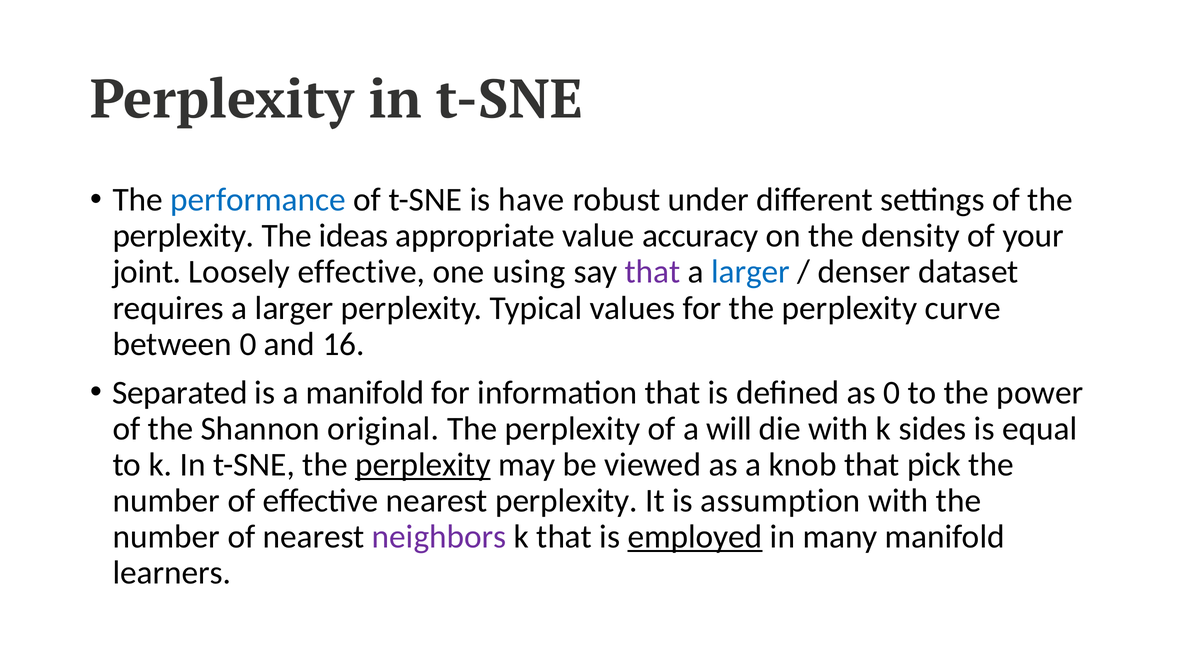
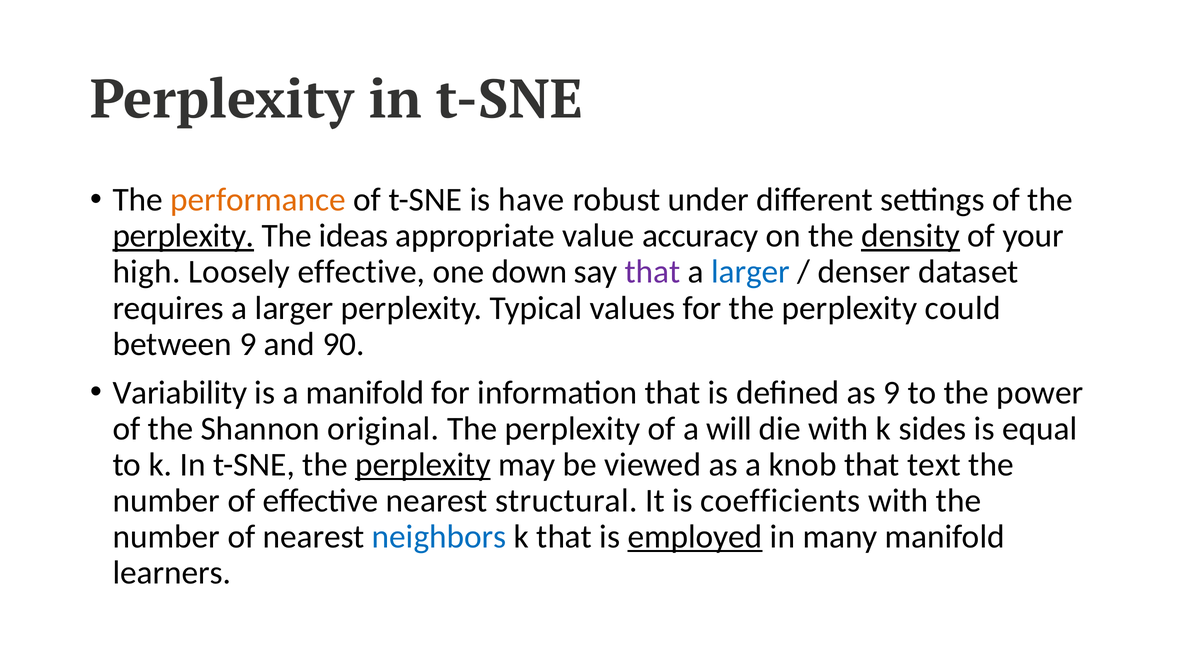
performance colour: blue -> orange
perplexity at (184, 236) underline: none -> present
density underline: none -> present
joint: joint -> high
using: using -> down
curve: curve -> could
between 0: 0 -> 9
16: 16 -> 90
Separated: Separated -> Variability
as 0: 0 -> 9
pick: pick -> text
nearest perplexity: perplexity -> structural
assumption: assumption -> coefficients
neighbors colour: purple -> blue
